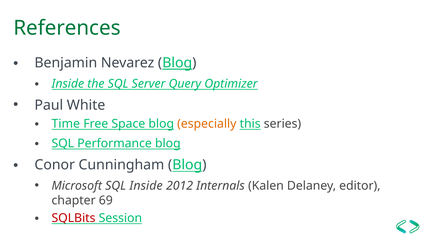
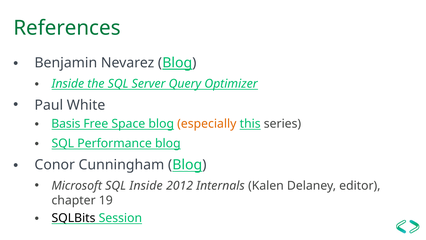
Time: Time -> Basis
69: 69 -> 19
SQLBits colour: red -> black
